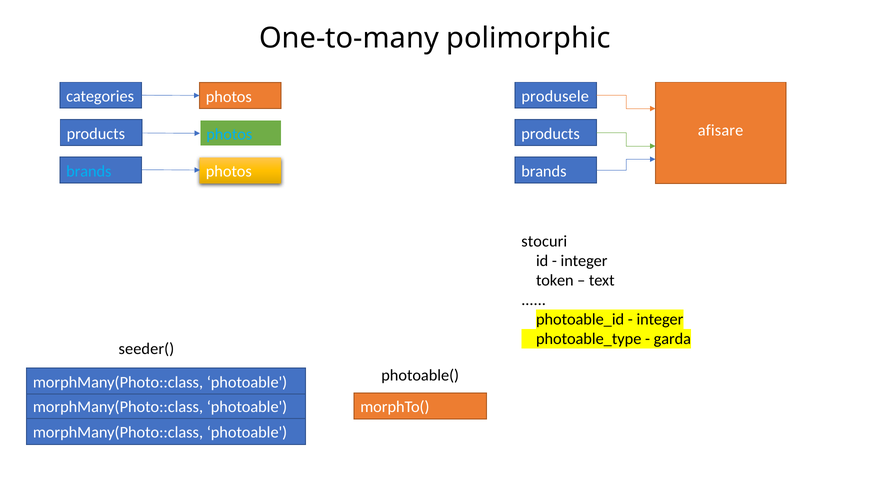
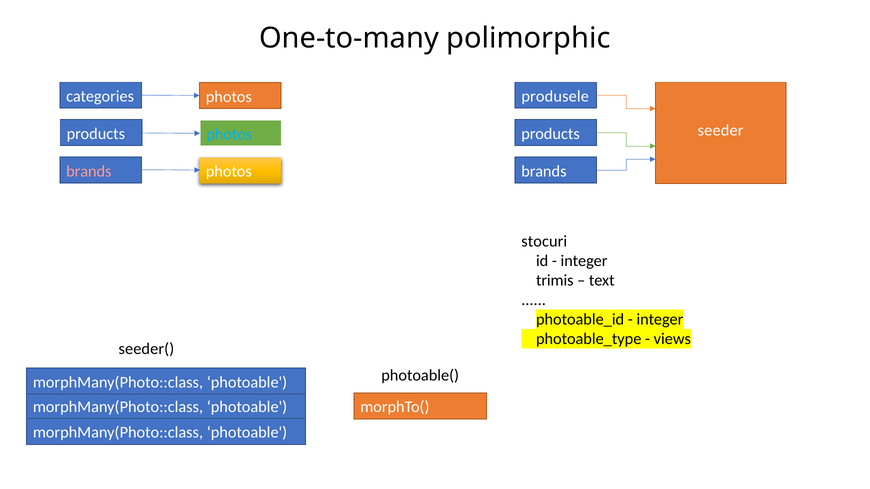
afisare: afisare -> seeder
brands at (89, 171) colour: light blue -> pink
token: token -> trimis
garda: garda -> views
